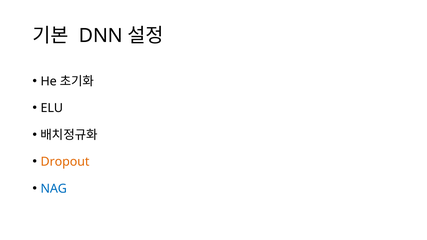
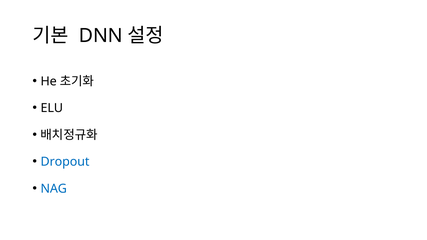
Dropout colour: orange -> blue
